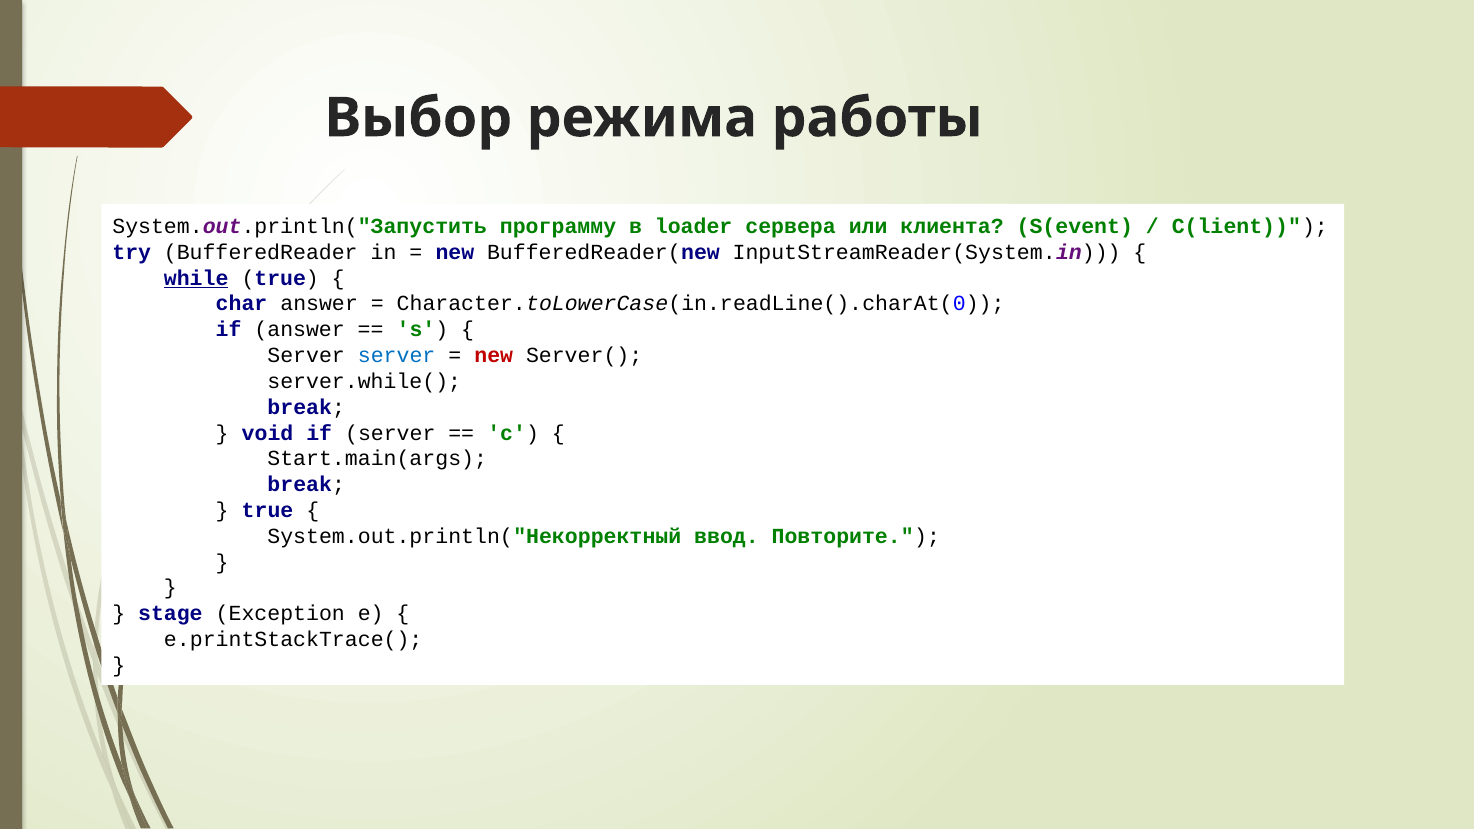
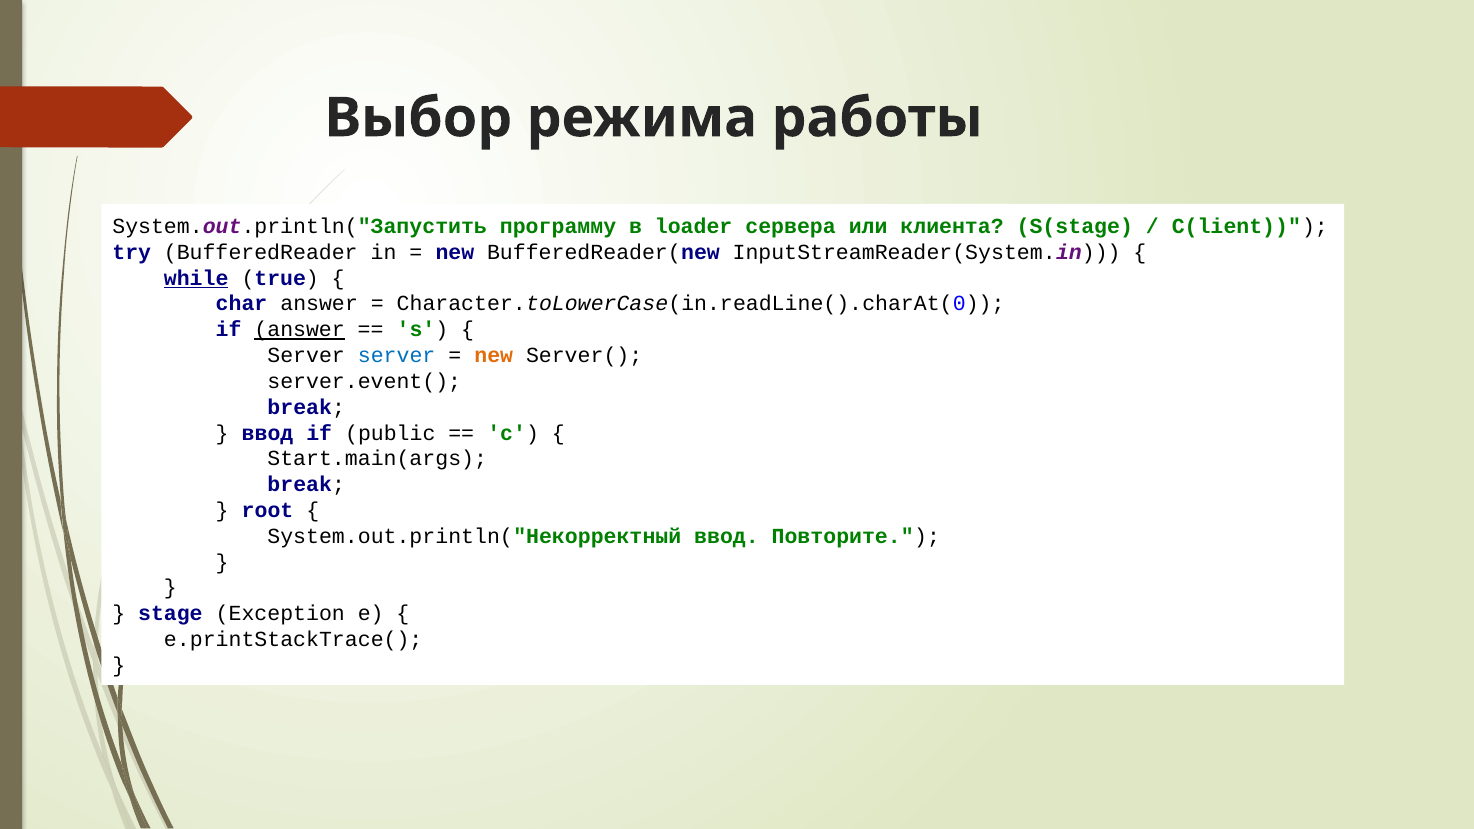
S(event: S(event -> S(stage
answer at (300, 330) underline: none -> present
new at (494, 356) colour: red -> orange
server.while(: server.while( -> server.event(
void at (268, 433): void -> ввод
if server: server -> public
true at (268, 510): true -> root
